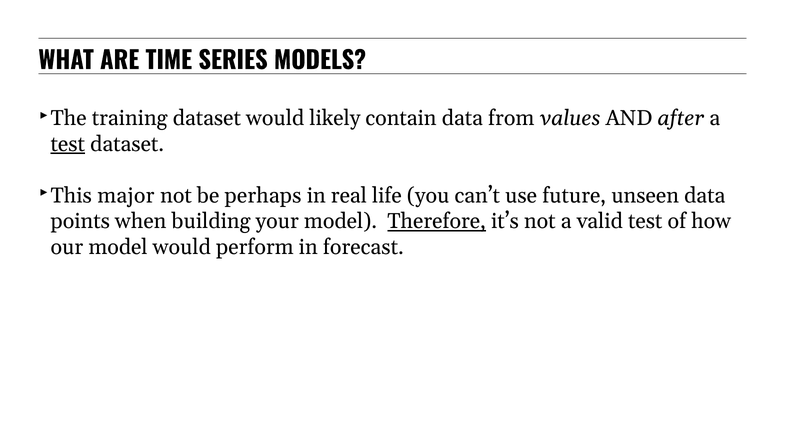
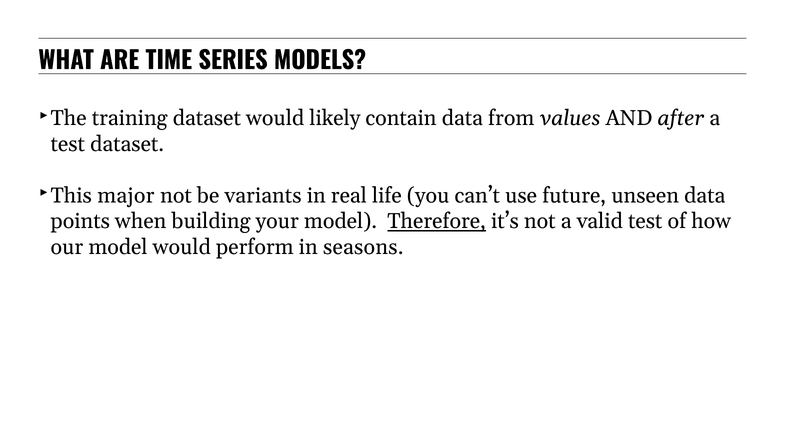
test at (68, 144) underline: present -> none
perhaps: perhaps -> variants
forecast: forecast -> seasons
